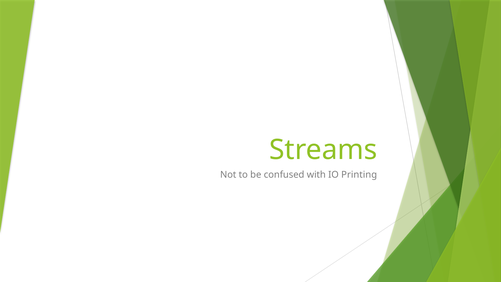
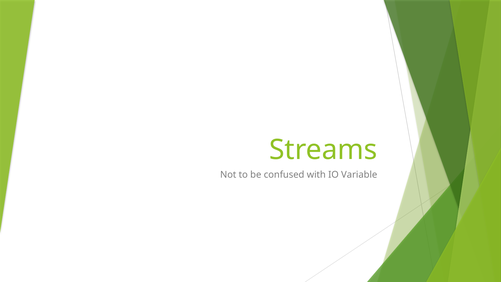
Printing: Printing -> Variable
